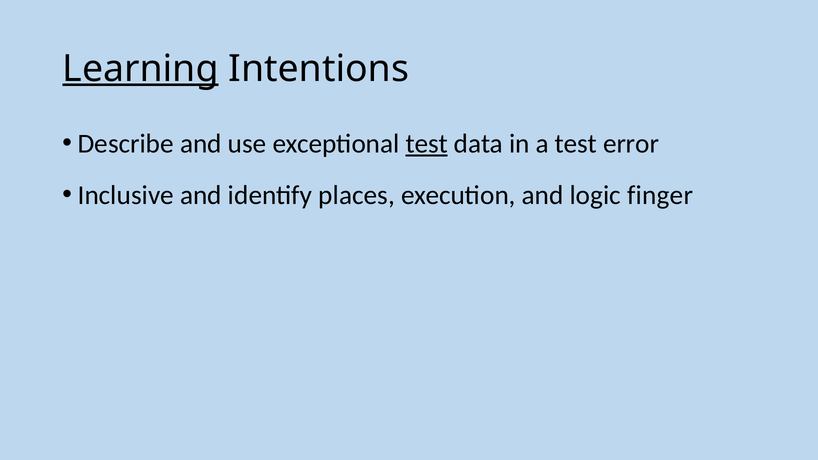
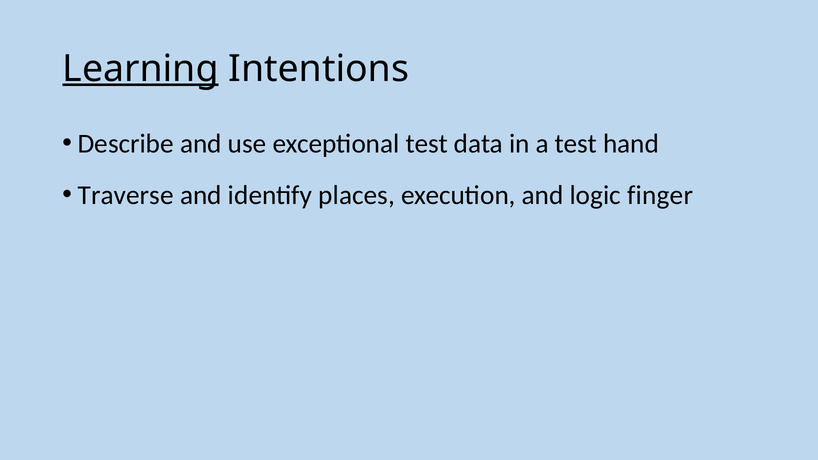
test at (427, 144) underline: present -> none
error: error -> hand
Inclusive: Inclusive -> Traverse
